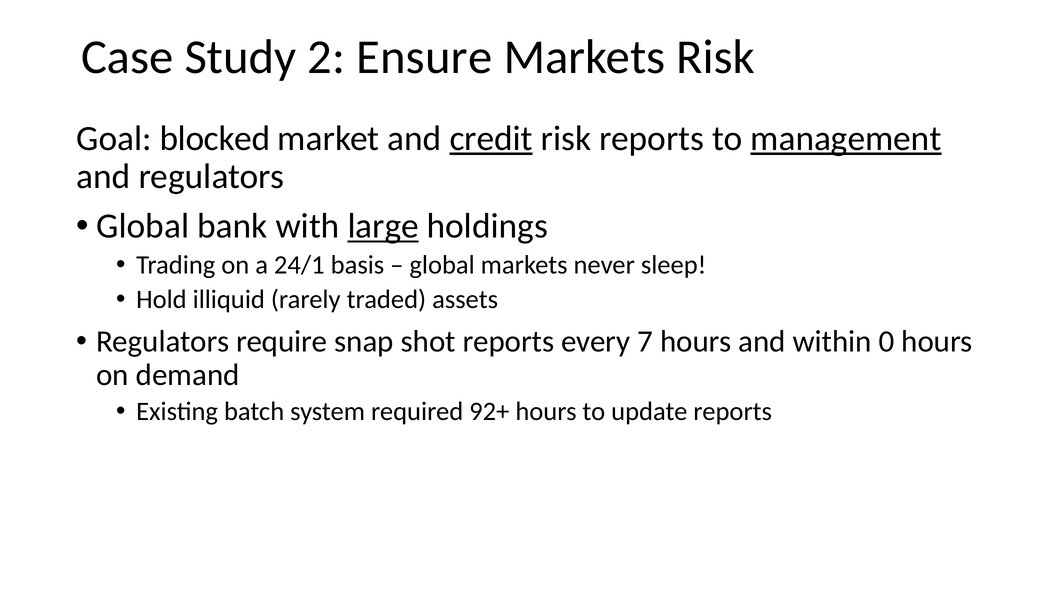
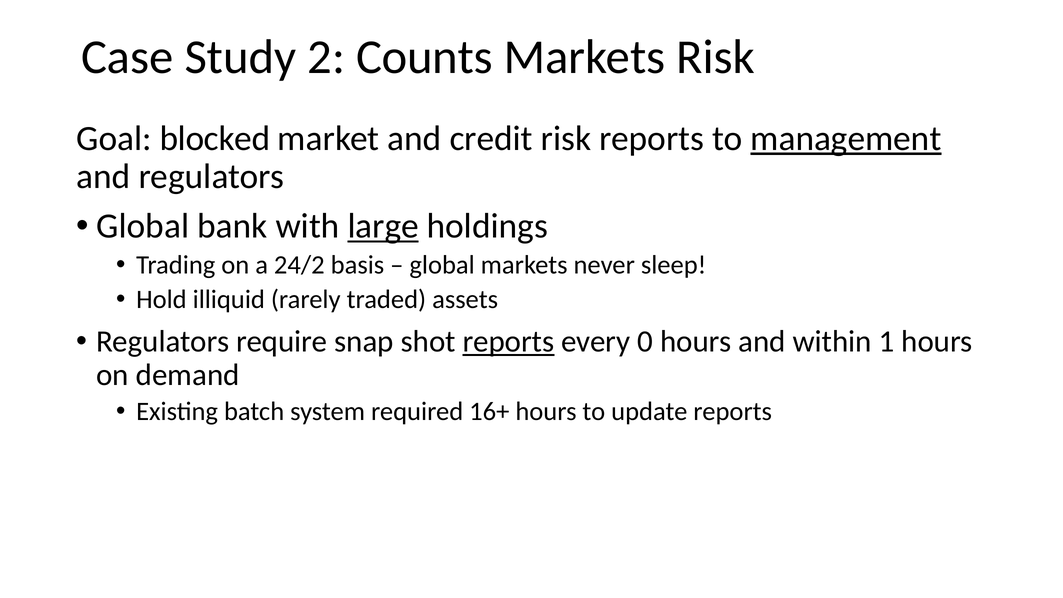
Ensure: Ensure -> Counts
credit underline: present -> none
24/1: 24/1 -> 24/2
reports at (508, 341) underline: none -> present
7: 7 -> 0
0: 0 -> 1
92+: 92+ -> 16+
